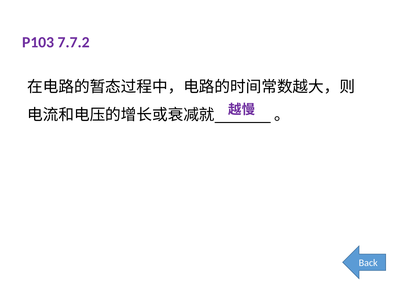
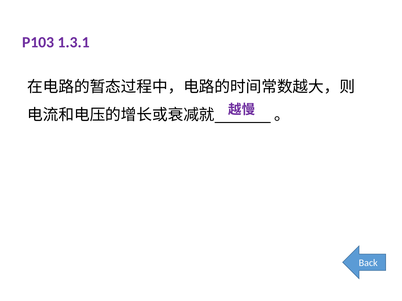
7.7.2: 7.7.2 -> 1.3.1
